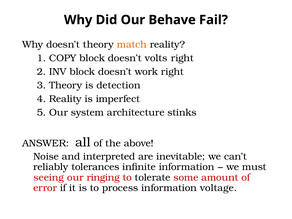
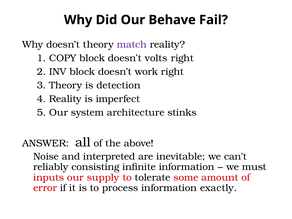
match colour: orange -> purple
tolerances: tolerances -> consisting
seeing: seeing -> inputs
ringing: ringing -> supply
voltage: voltage -> exactly
